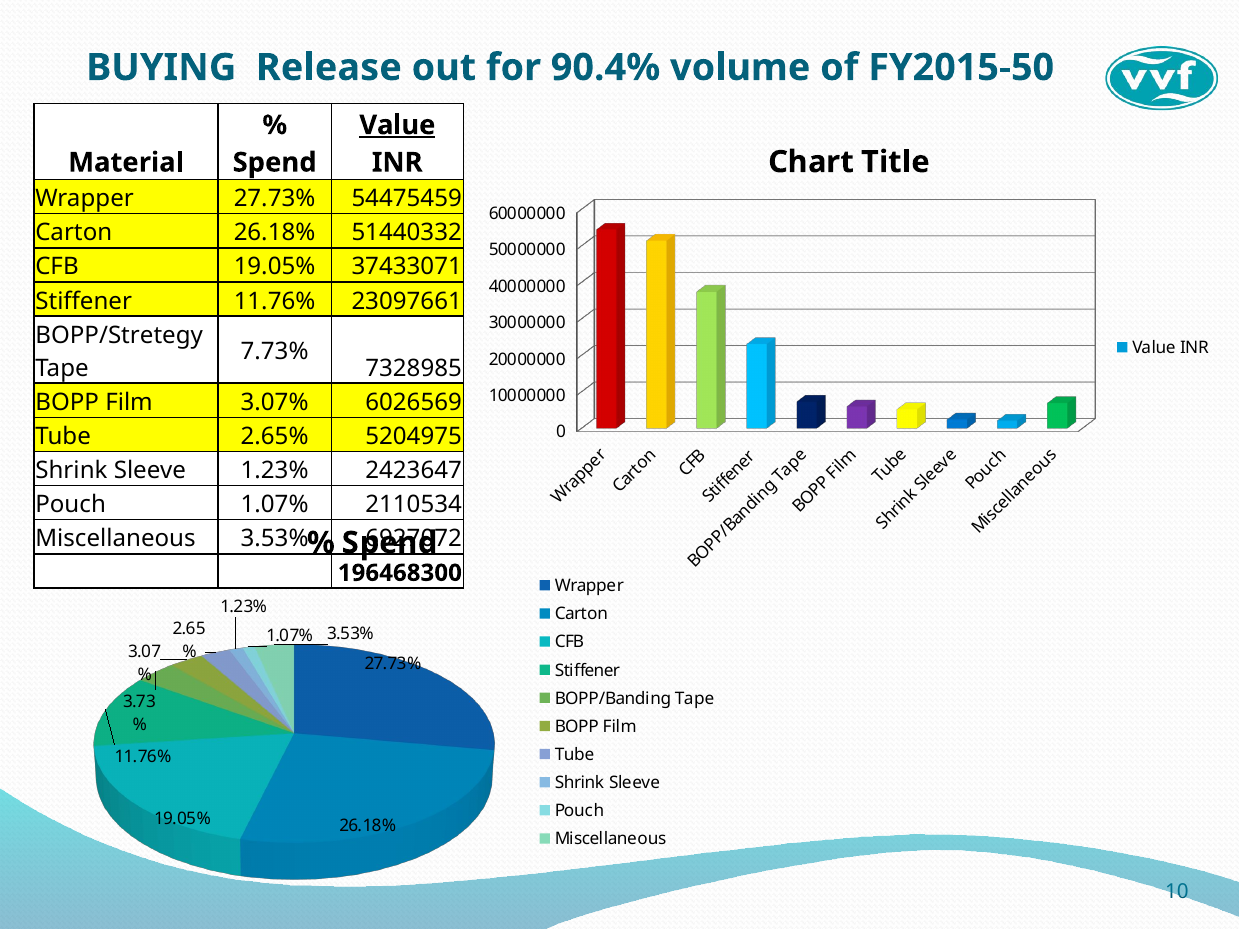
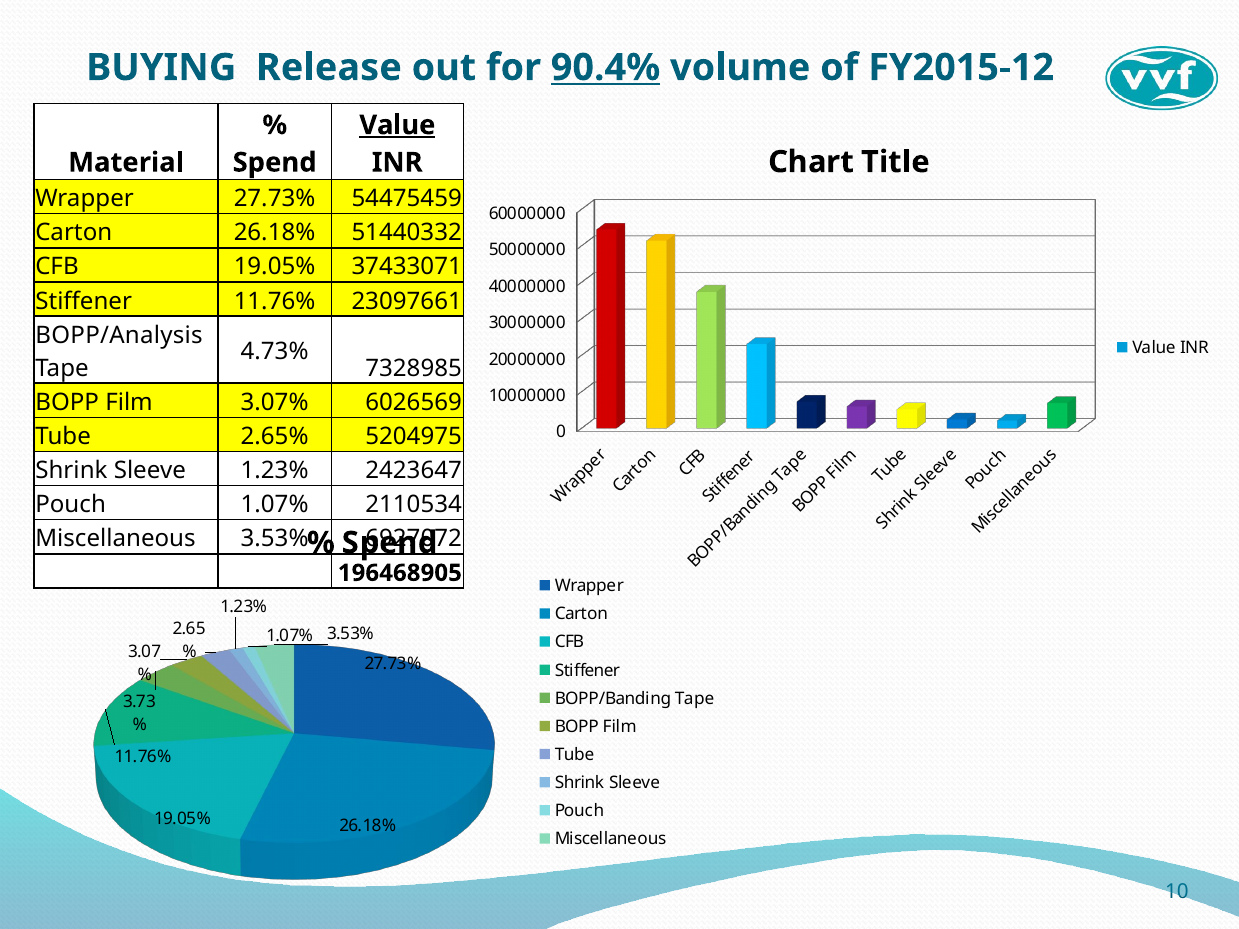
90.4% underline: none -> present
FY2015-50: FY2015-50 -> FY2015-12
BOPP/Stretegy: BOPP/Stretegy -> BOPP/Analysis
7.73%: 7.73% -> 4.73%
196468300: 196468300 -> 196468905
